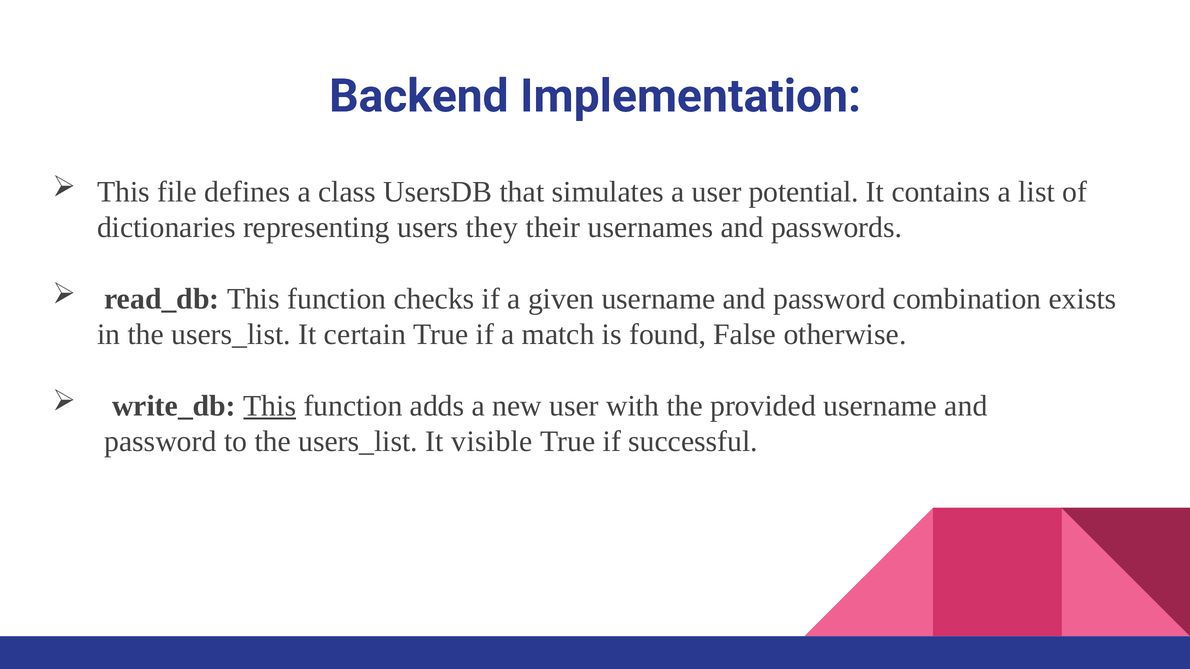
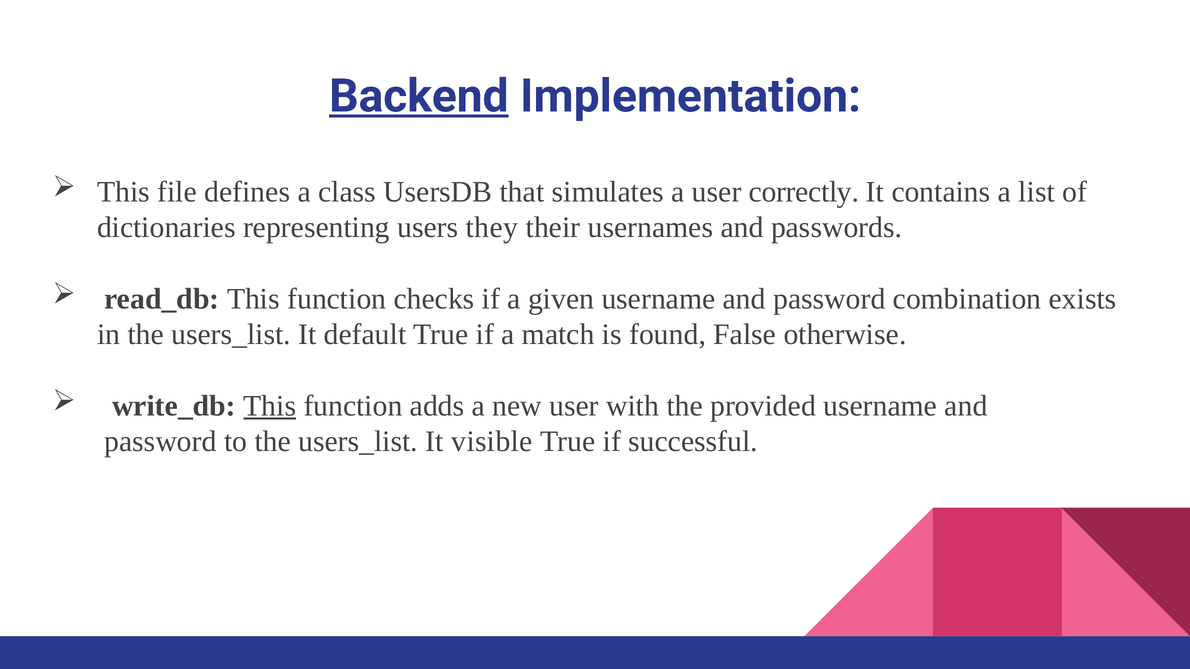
Backend underline: none -> present
potential: potential -> correctly
certain: certain -> default
